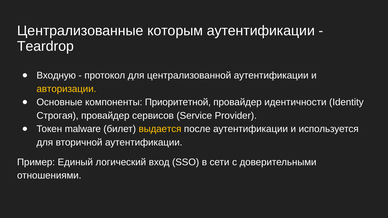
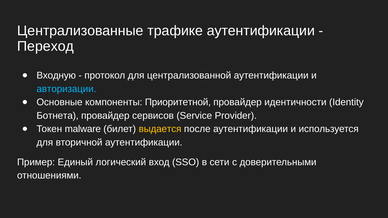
которым: которым -> трафике
Teardrop: Teardrop -> Переход
авторизации colour: yellow -> light blue
Строгая: Строгая -> Ботнета
